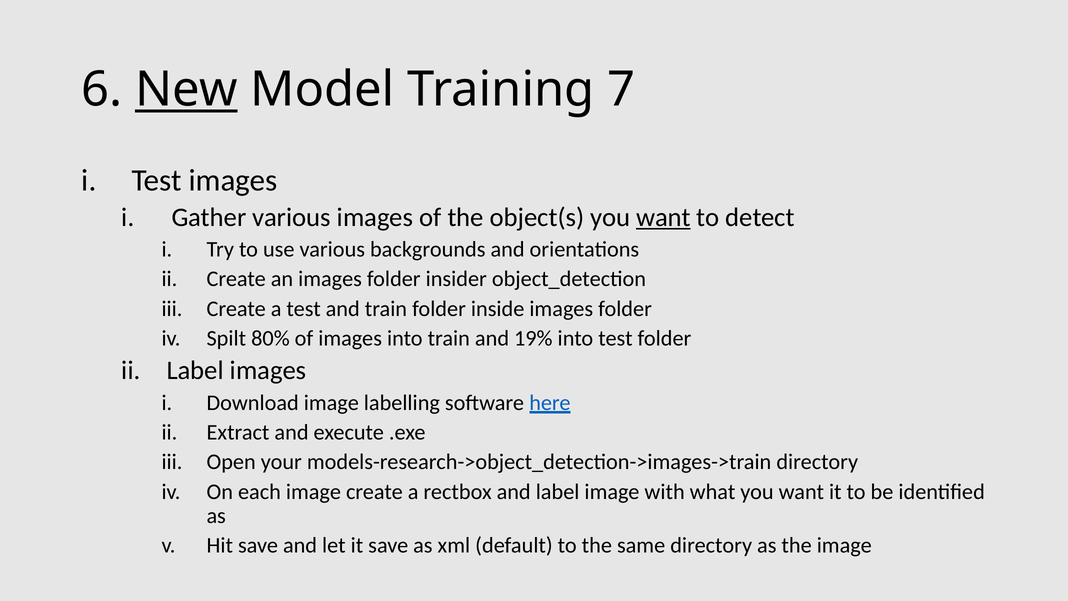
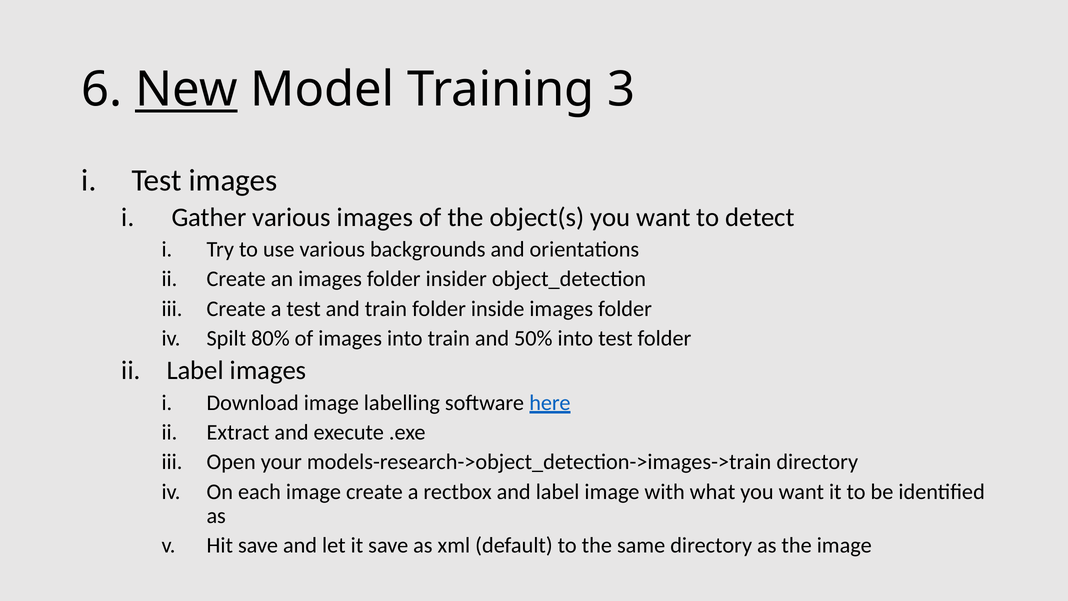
7: 7 -> 3
want at (663, 217) underline: present -> none
19%: 19% -> 50%
